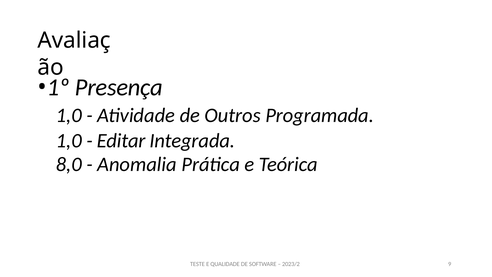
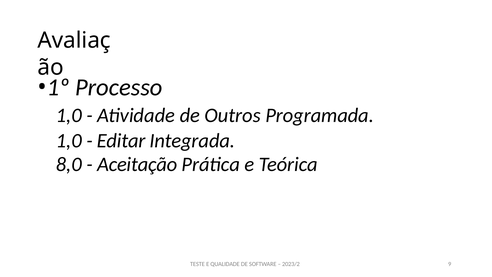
Presença: Presença -> Processo
Anomalia: Anomalia -> Aceitação
